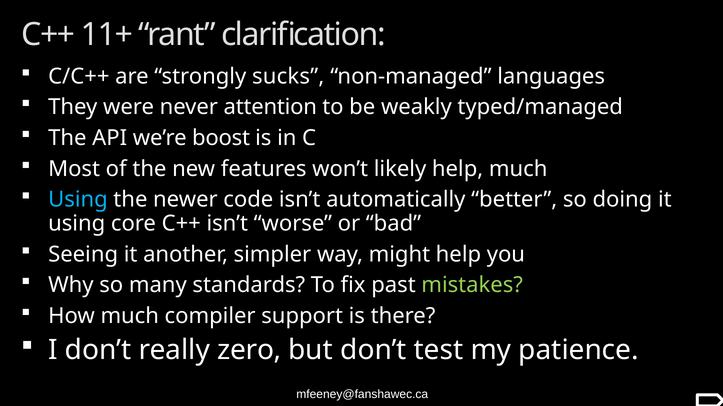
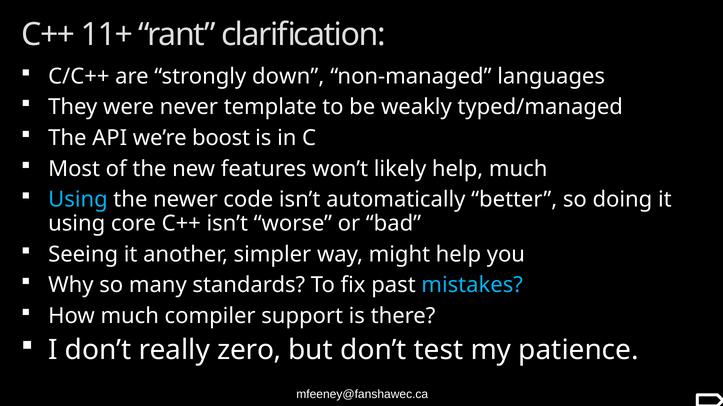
sucks: sucks -> down
attention: attention -> template
mistakes colour: light green -> light blue
